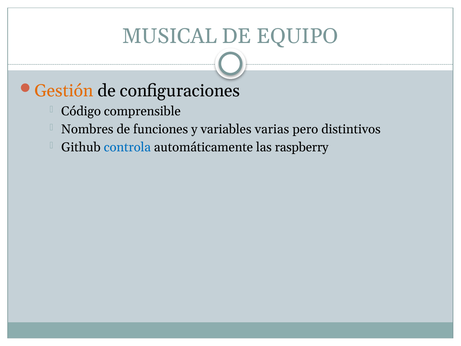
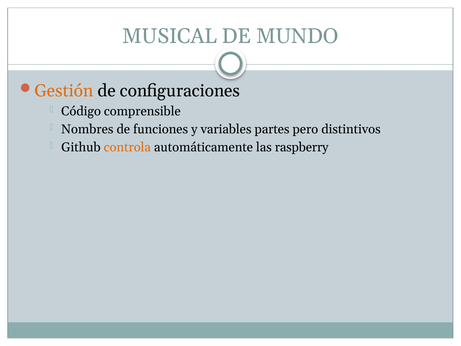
EQUIPO: EQUIPO -> MUNDO
varias: varias -> partes
controla colour: blue -> orange
